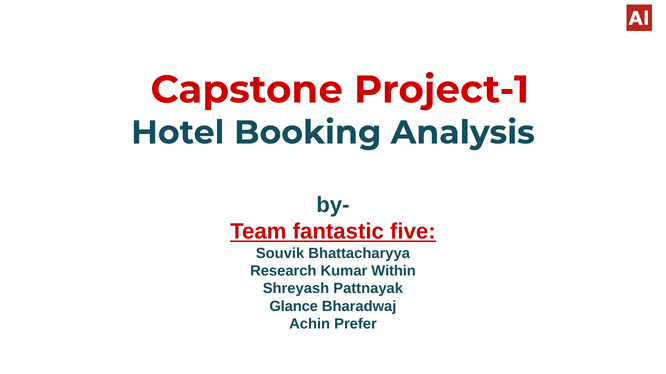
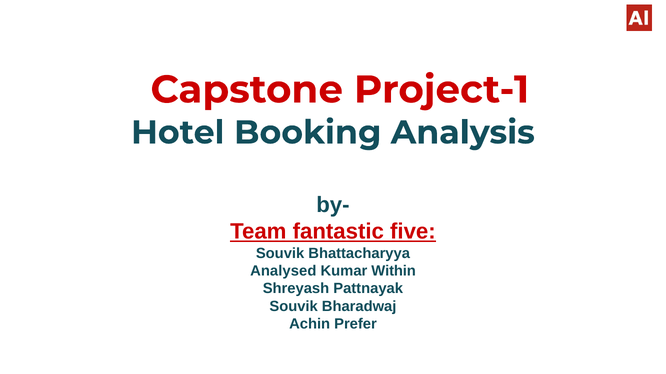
Research: Research -> Analysed
Glance at (294, 307): Glance -> Souvik
